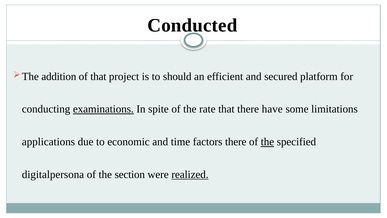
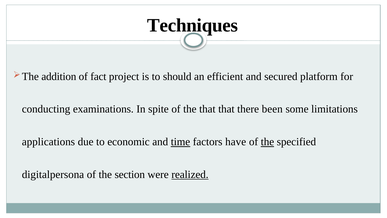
Conducted: Conducted -> Techniques
of that: that -> fact
examinations underline: present -> none
the rate: rate -> that
have: have -> been
time underline: none -> present
factors there: there -> have
